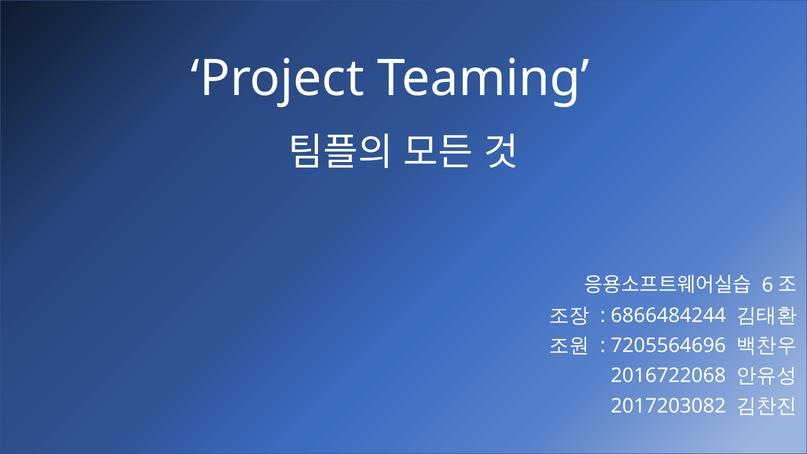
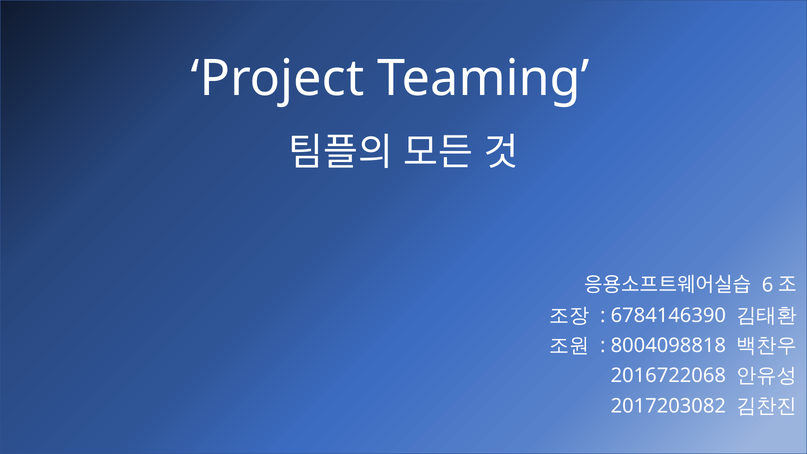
6866484244: 6866484244 -> 6784146390
7205564696: 7205564696 -> 8004098818
